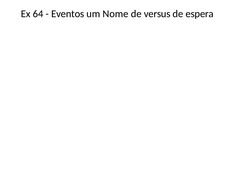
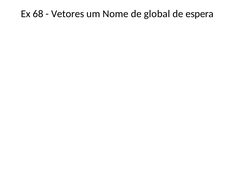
64: 64 -> 68
Eventos: Eventos -> Vetores
versus: versus -> global
